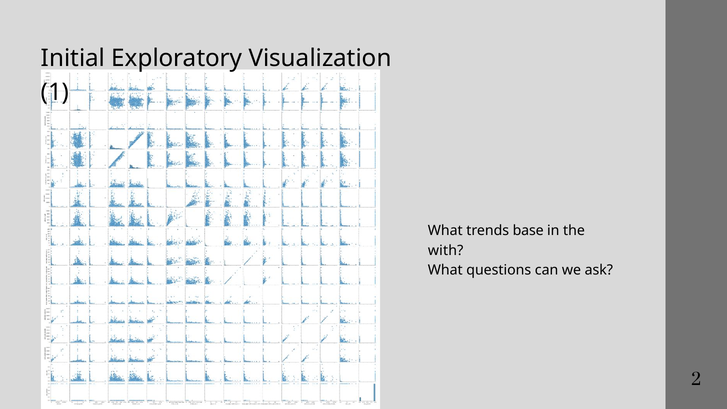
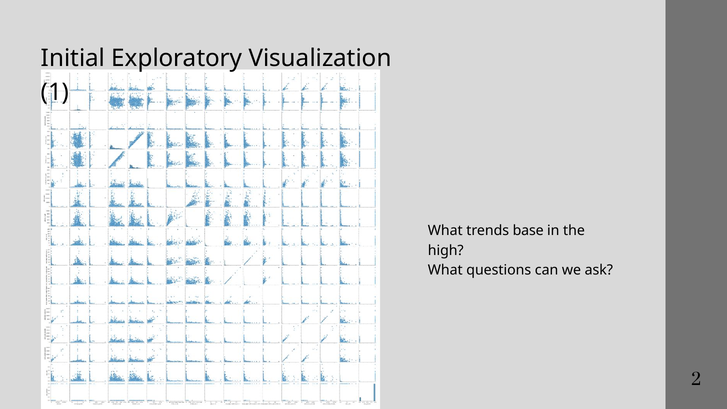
with: with -> high
